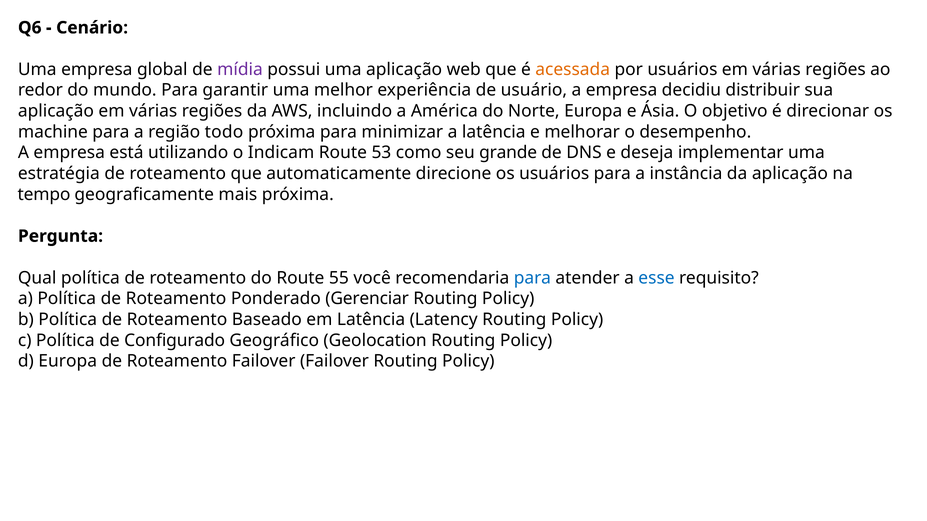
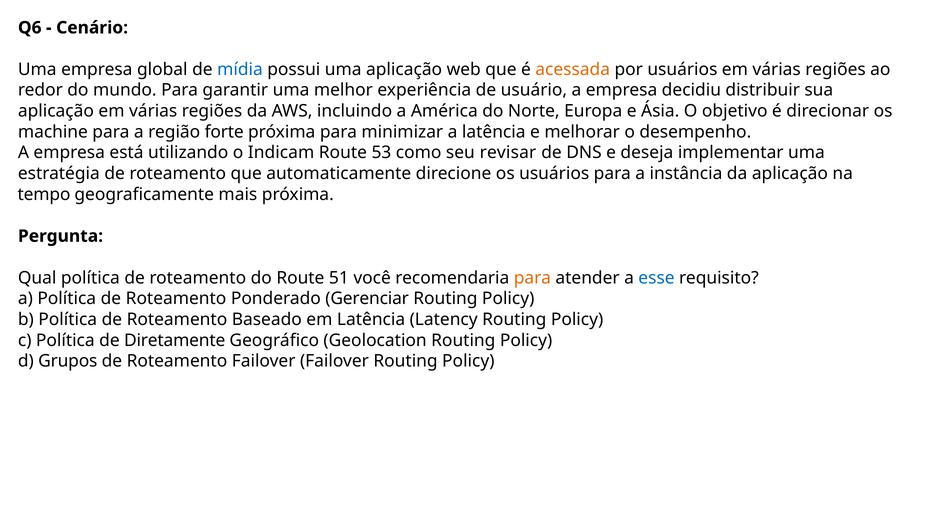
mídia colour: purple -> blue
todo: todo -> forte
grande: grande -> revisar
55: 55 -> 51
para at (532, 278) colour: blue -> orange
Configurado: Configurado -> Diretamente
d Europa: Europa -> Grupos
